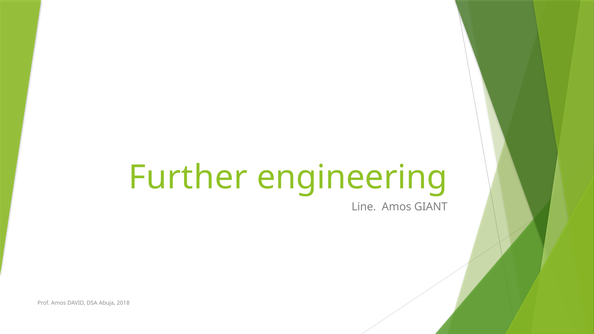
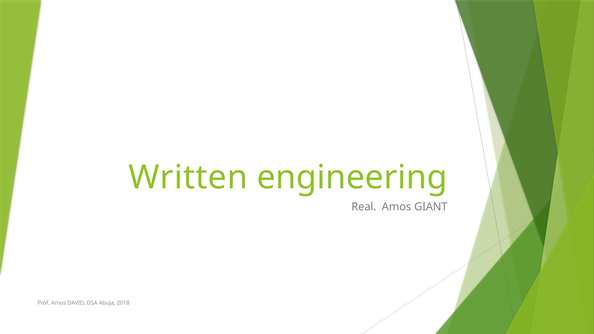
Further: Further -> Written
Line: Line -> Real
